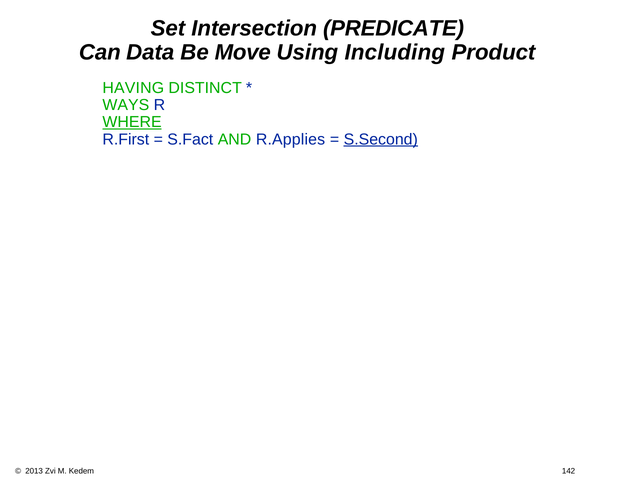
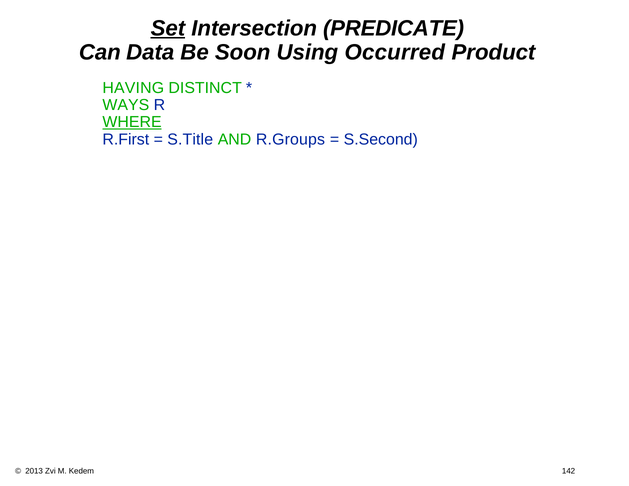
Set underline: none -> present
Move: Move -> Soon
Including: Including -> Occurred
S.Fact: S.Fact -> S.Title
R.Applies: R.Applies -> R.Groups
S.Second underline: present -> none
